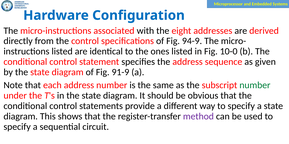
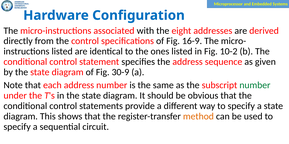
94-9: 94-9 -> 16-9
10-0: 10-0 -> 10-2
91-9: 91-9 -> 30-9
method colour: purple -> orange
